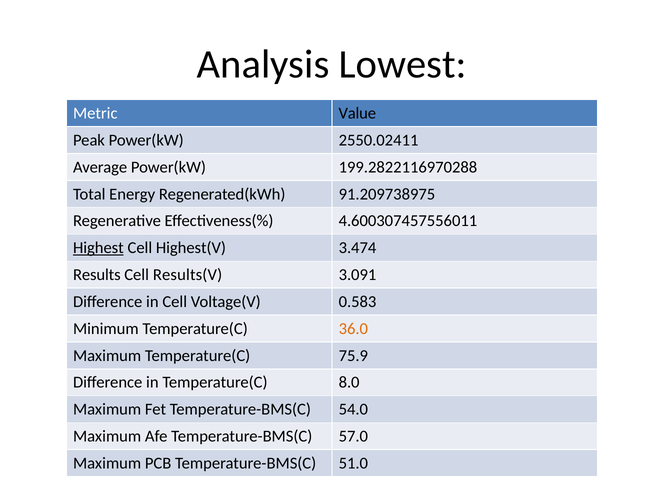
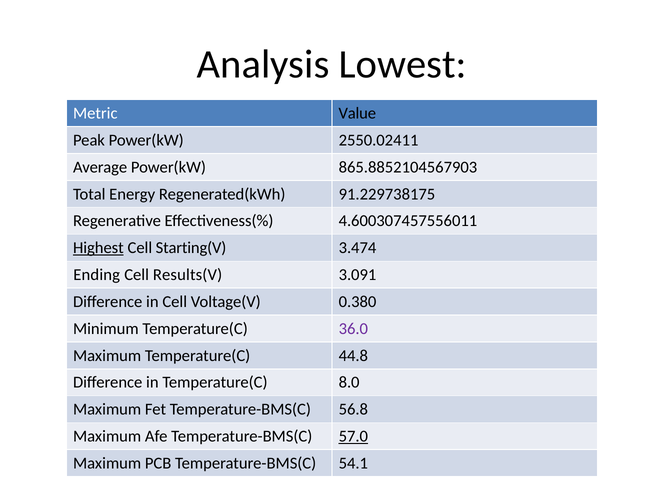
199.2822116970288: 199.2822116970288 -> 865.8852104567903
91.209738975: 91.209738975 -> 91.229738175
Highest(V: Highest(V -> Starting(V
Results: Results -> Ending
0.583: 0.583 -> 0.380
36.0 colour: orange -> purple
75.9: 75.9 -> 44.8
54.0: 54.0 -> 56.8
57.0 underline: none -> present
51.0: 51.0 -> 54.1
